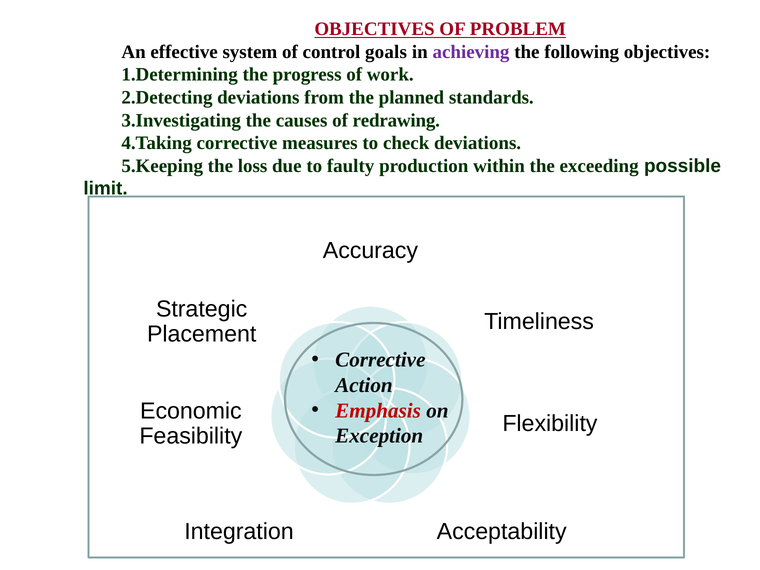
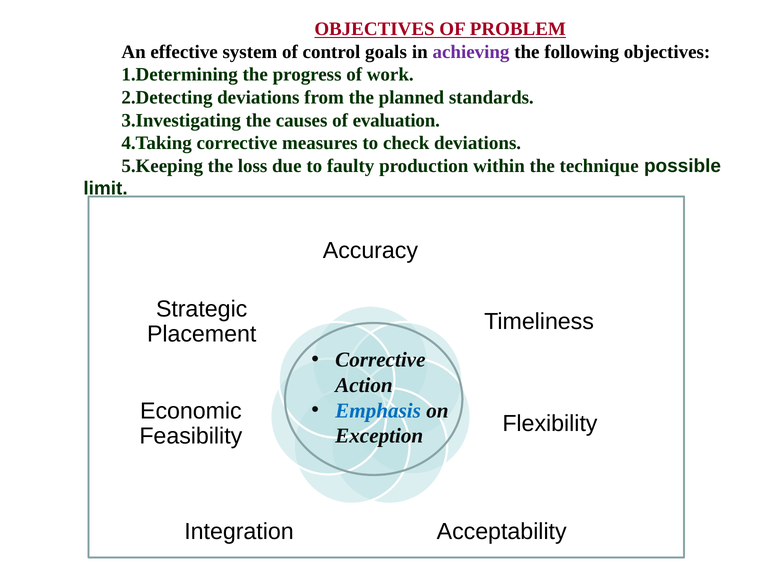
redrawing: redrawing -> evaluation
exceeding: exceeding -> technique
Emphasis colour: red -> blue
